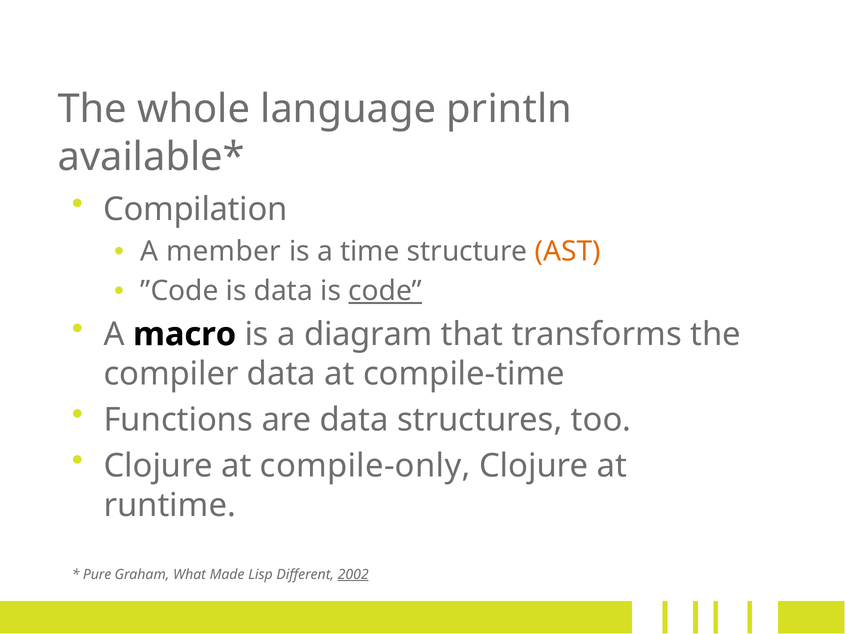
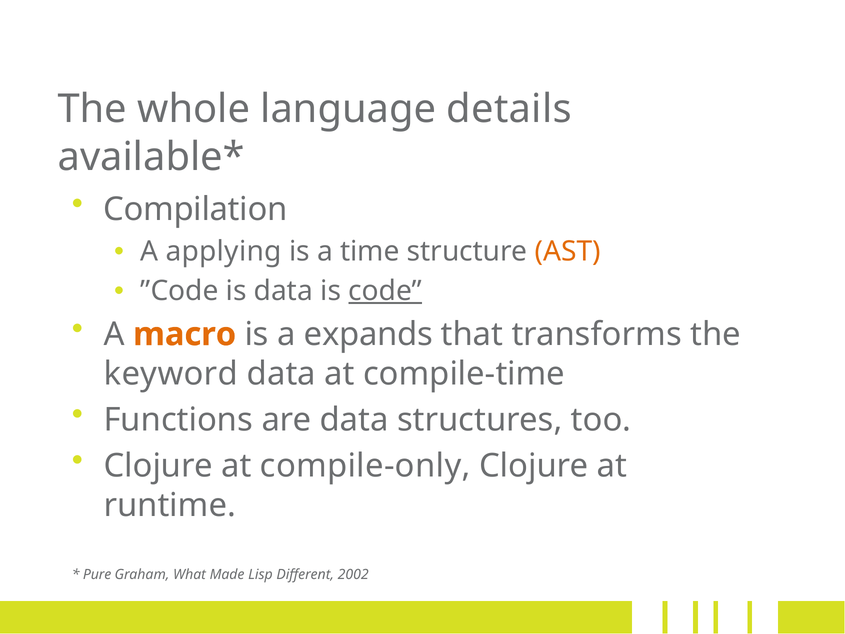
println: println -> details
member: member -> applying
macro colour: black -> orange
diagram: diagram -> expands
compiler: compiler -> keyword
2002 underline: present -> none
